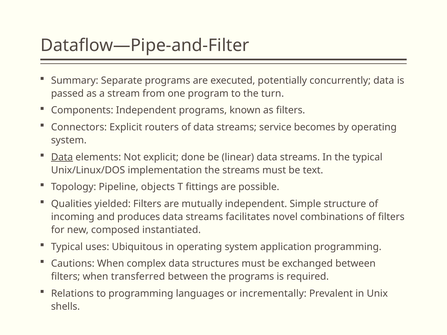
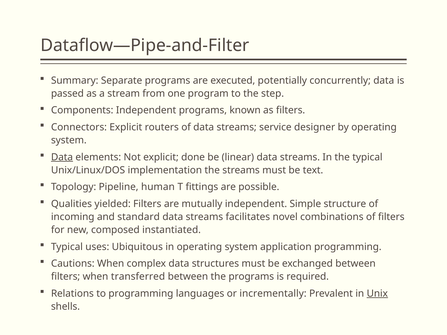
turn: turn -> step
becomes: becomes -> designer
objects: objects -> human
produces: produces -> standard
Unix underline: none -> present
